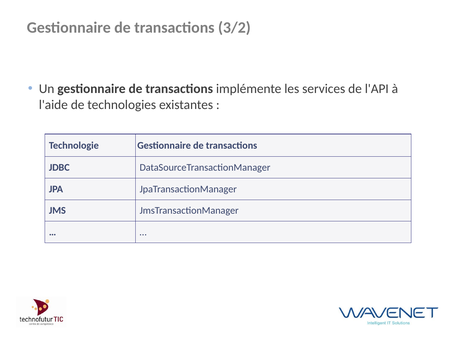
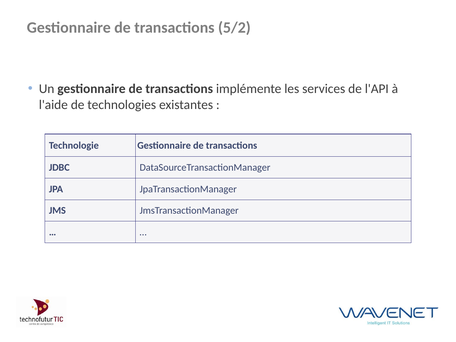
3/2: 3/2 -> 5/2
